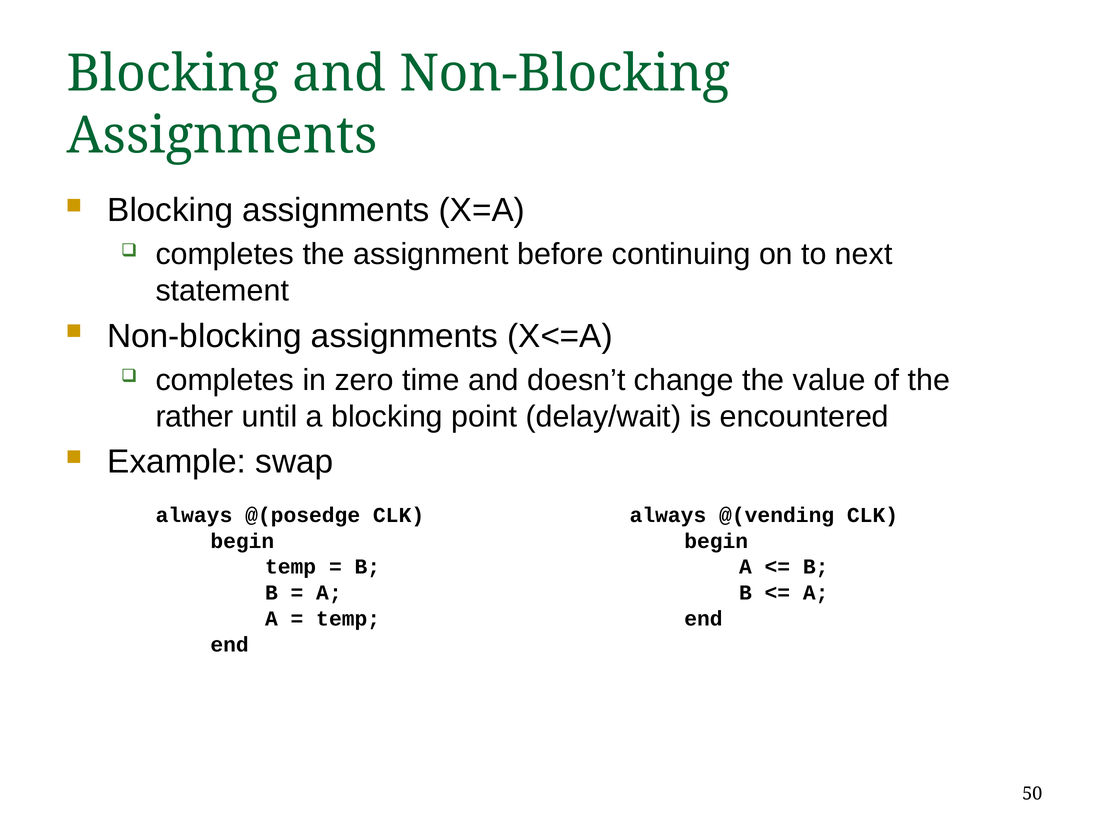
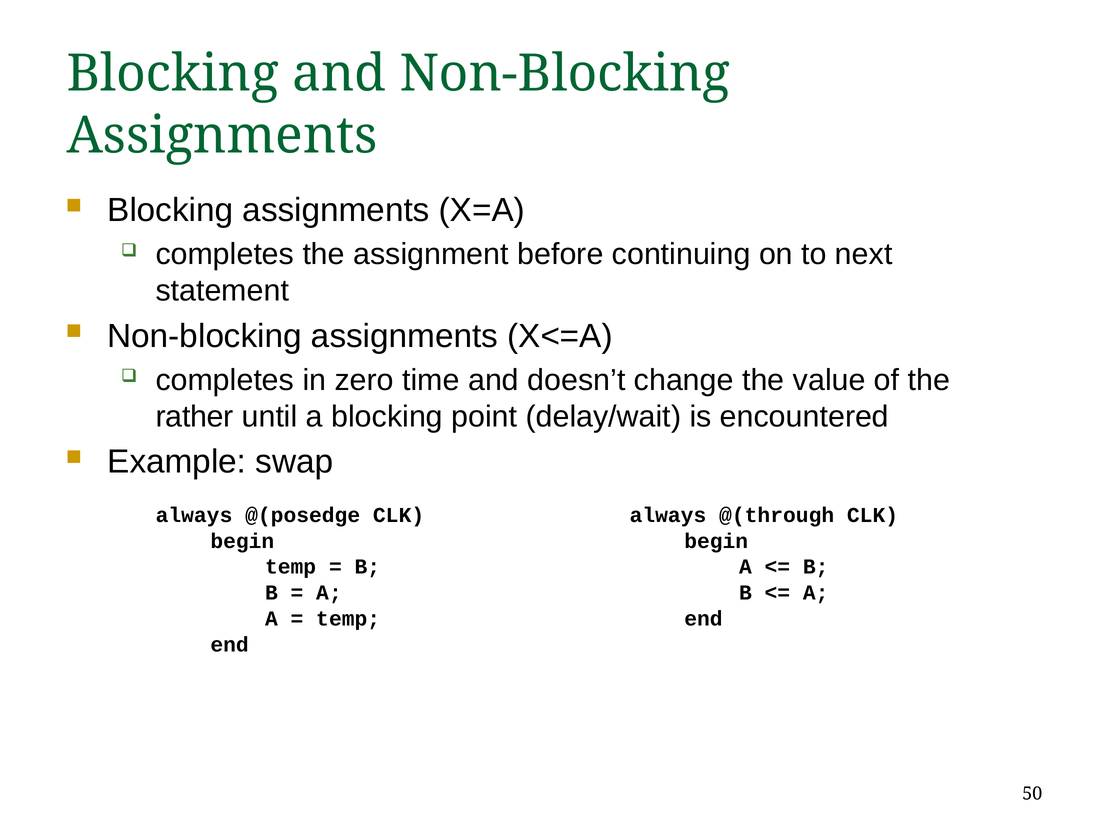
@(vending: @(vending -> @(through
